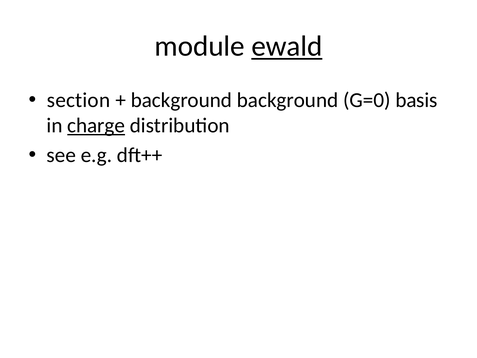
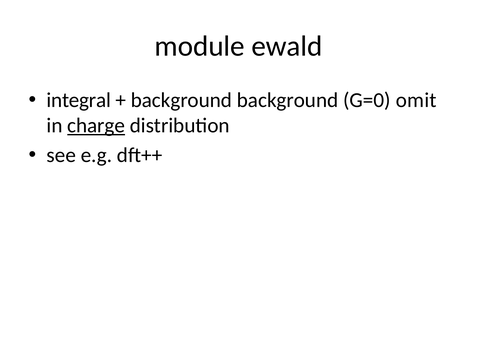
ewald underline: present -> none
section: section -> integral
basis: basis -> omit
